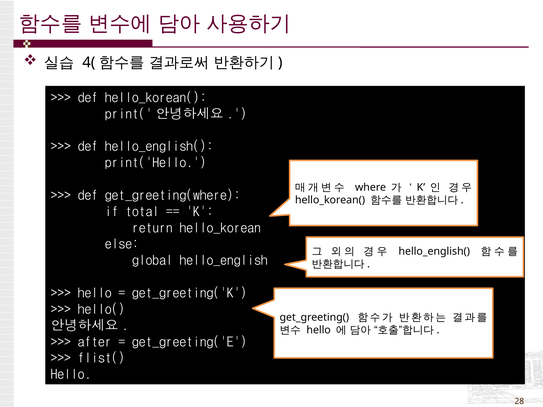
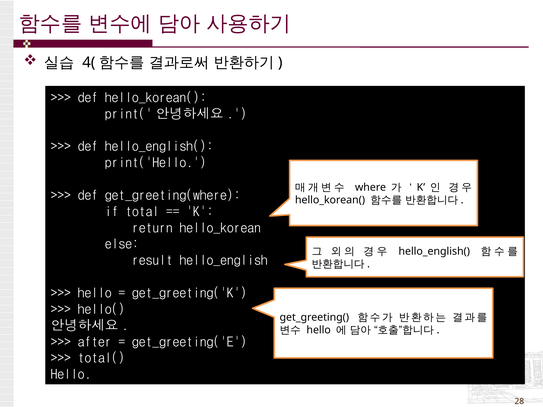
global: global -> result
flist(: flist( -> total(
